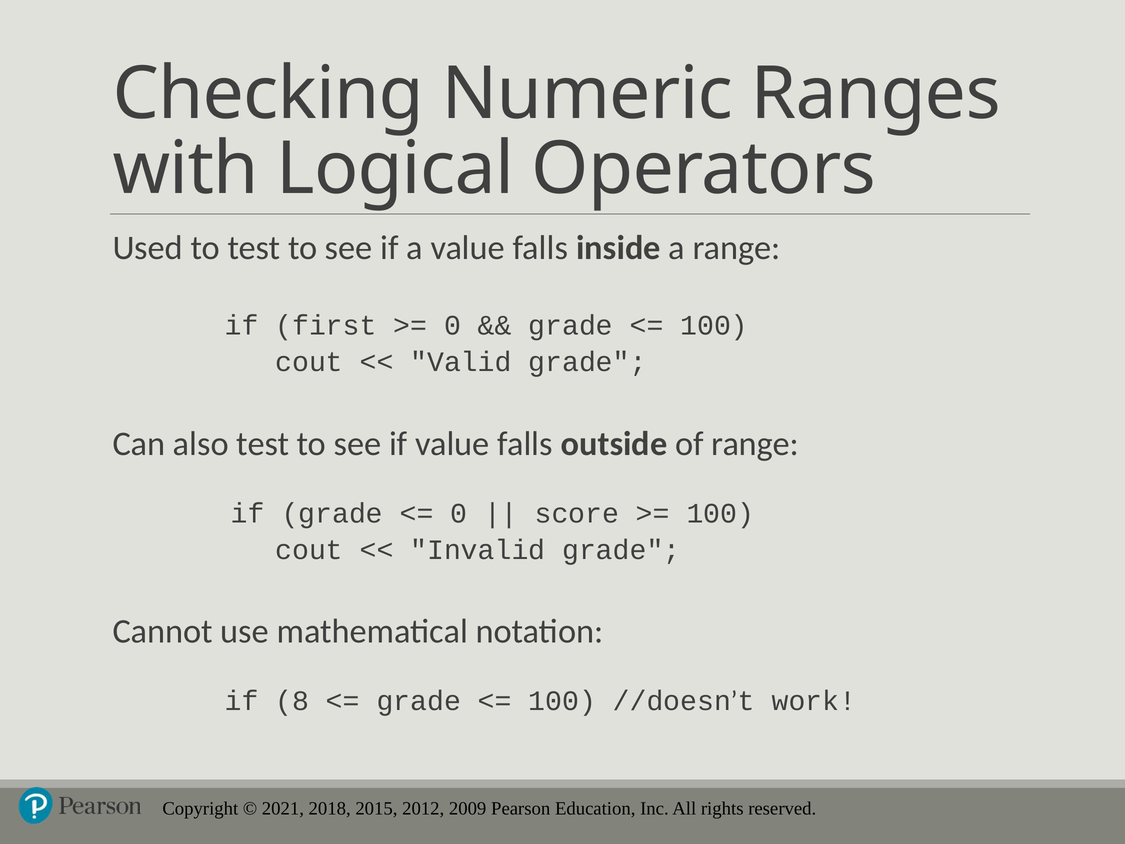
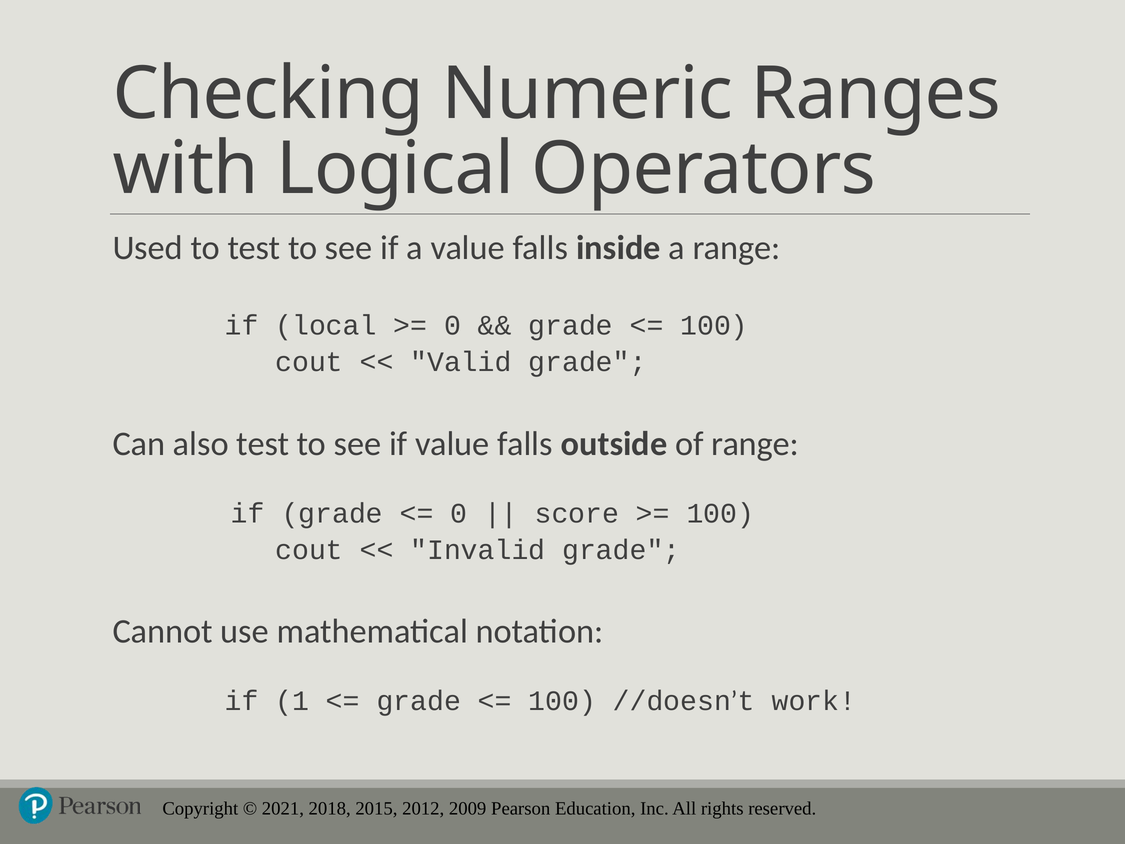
first: first -> local
8: 8 -> 1
